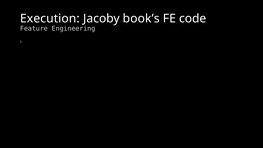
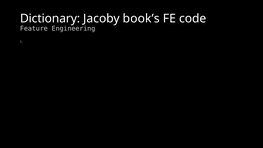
Execution: Execution -> Dictionary
